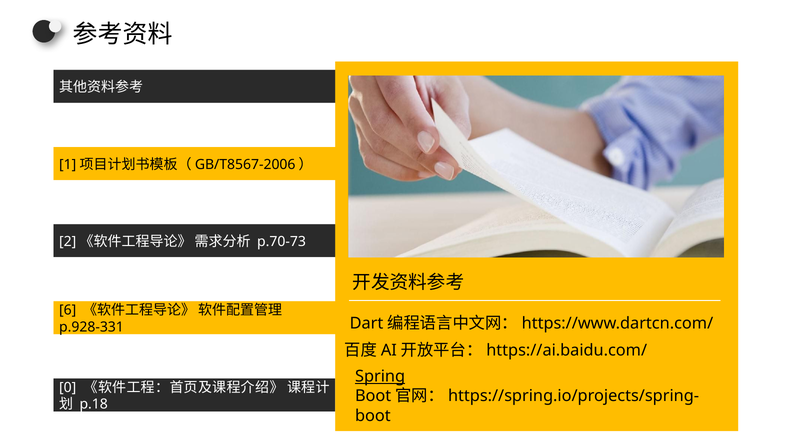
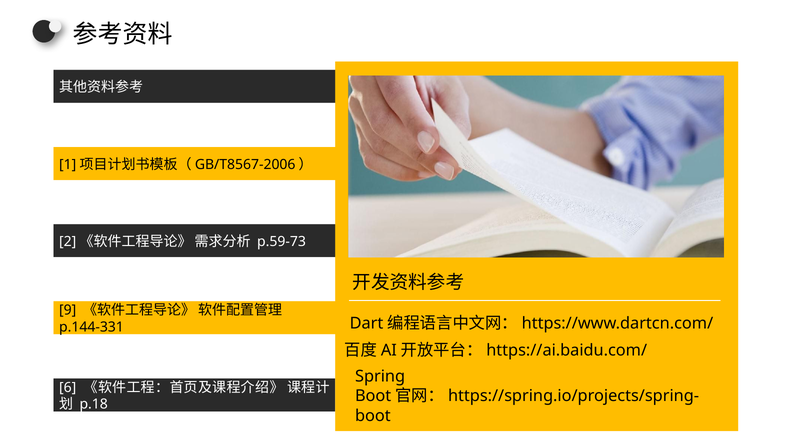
p.70-73: p.70-73 -> p.59-73
6: 6 -> 9
p.928-331: p.928-331 -> p.144-331
Spring underline: present -> none
0: 0 -> 6
